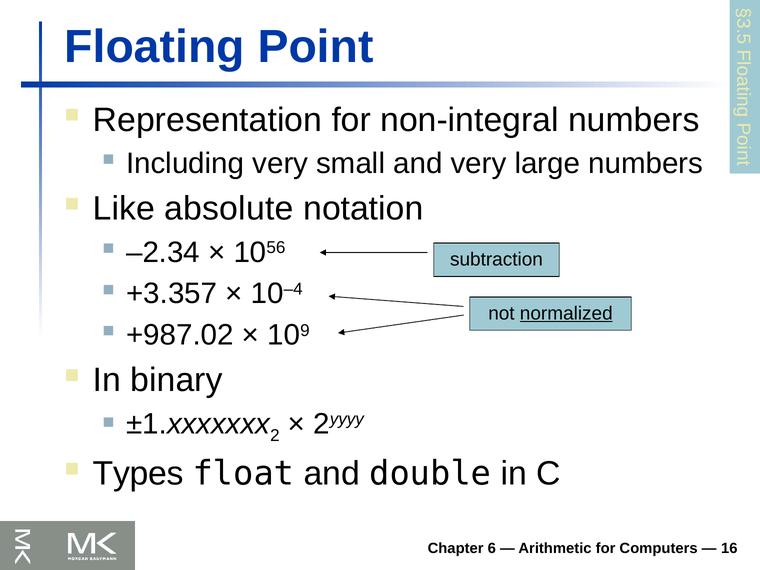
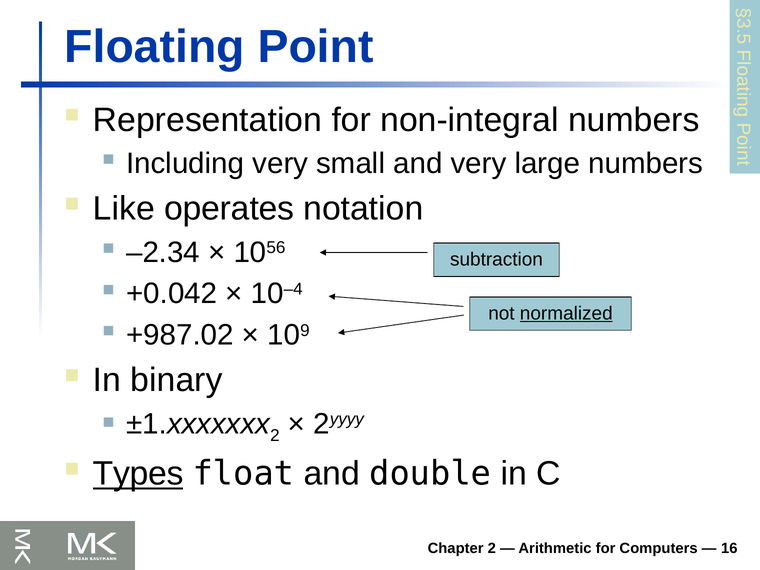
absolute: absolute -> operates
+3.357: +3.357 -> +0.042
Types underline: none -> present
Chapter 6: 6 -> 2
